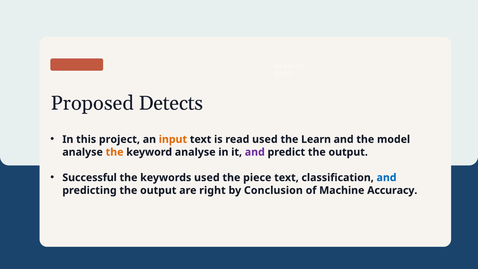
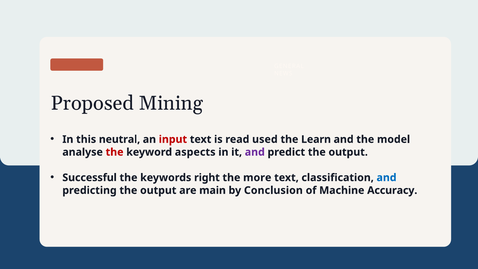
Detects: Detects -> Mining
project: project -> neutral
input colour: orange -> red
the at (115, 152) colour: orange -> red
keyword analyse: analyse -> aspects
keywords used: used -> right
piece: piece -> more
right: right -> main
